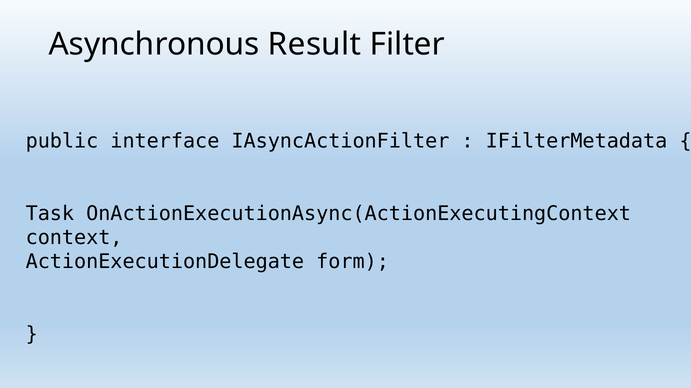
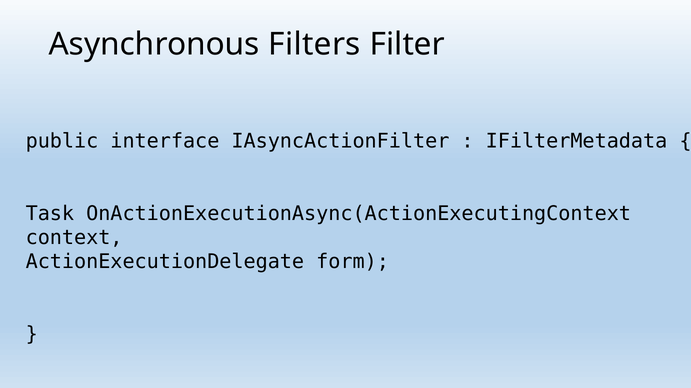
Result: Result -> Filters
